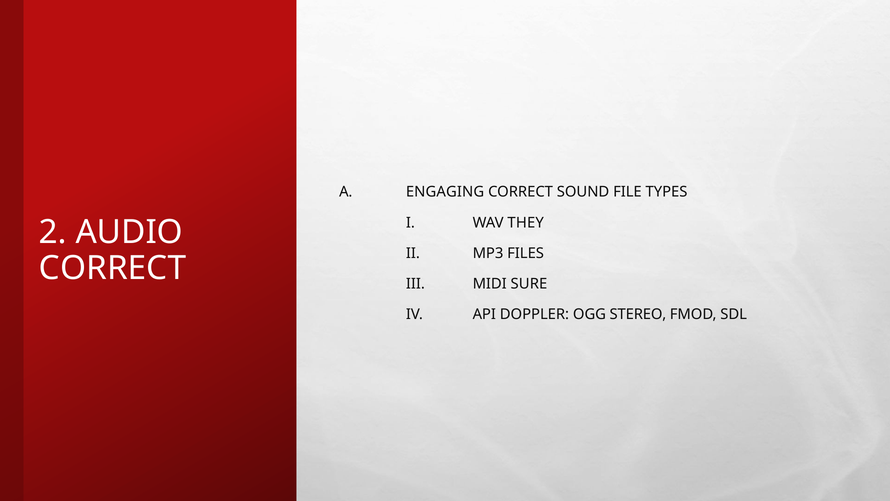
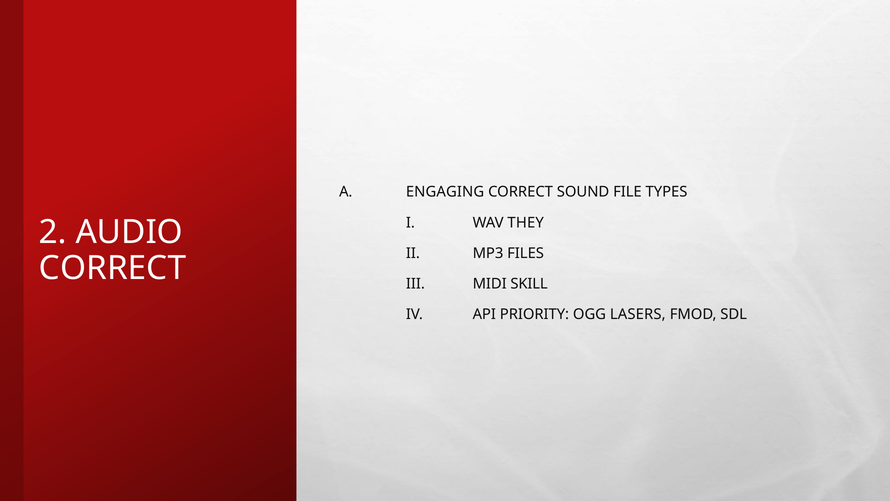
SURE: SURE -> SKILL
DOPPLER: DOPPLER -> PRIORITY
STEREO: STEREO -> LASERS
